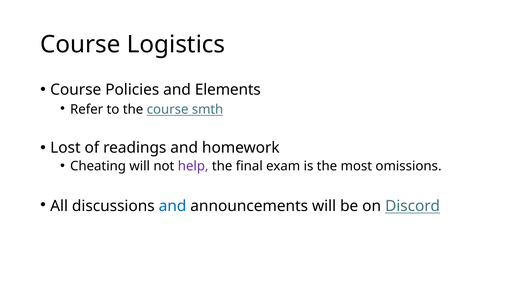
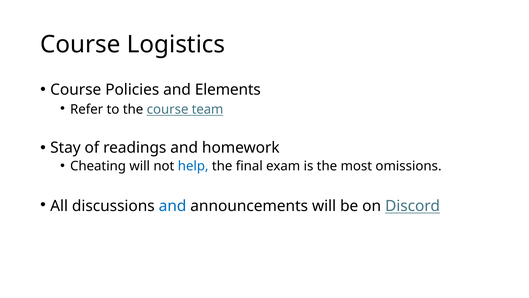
smth: smth -> team
Lost: Lost -> Stay
help colour: purple -> blue
